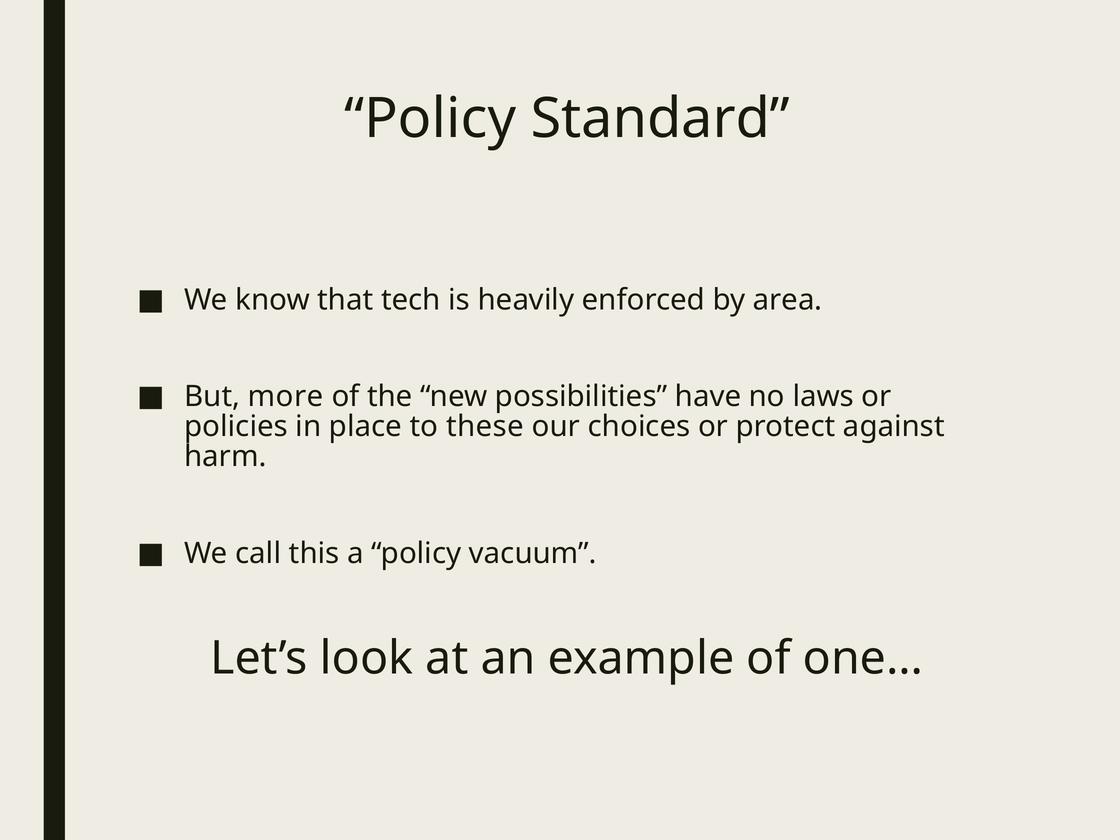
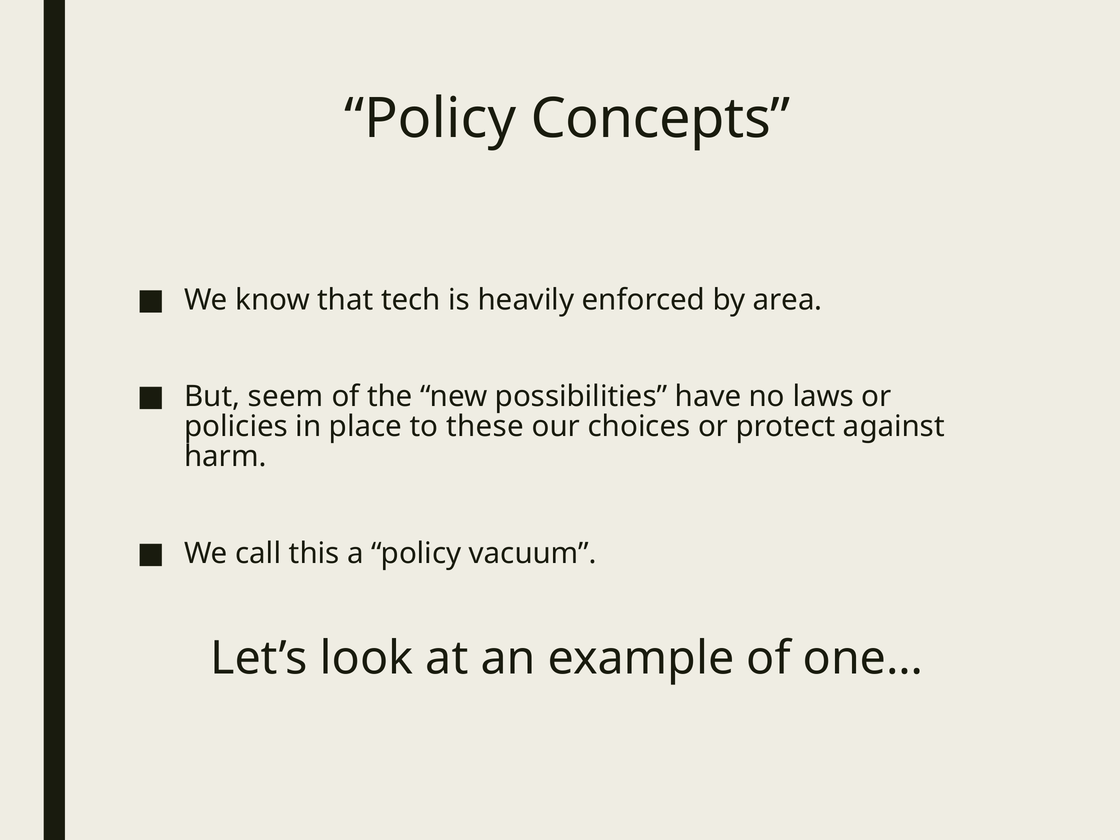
Standard: Standard -> Concepts
more: more -> seem
